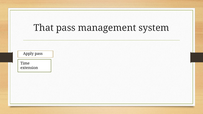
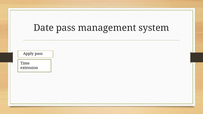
That: That -> Date
